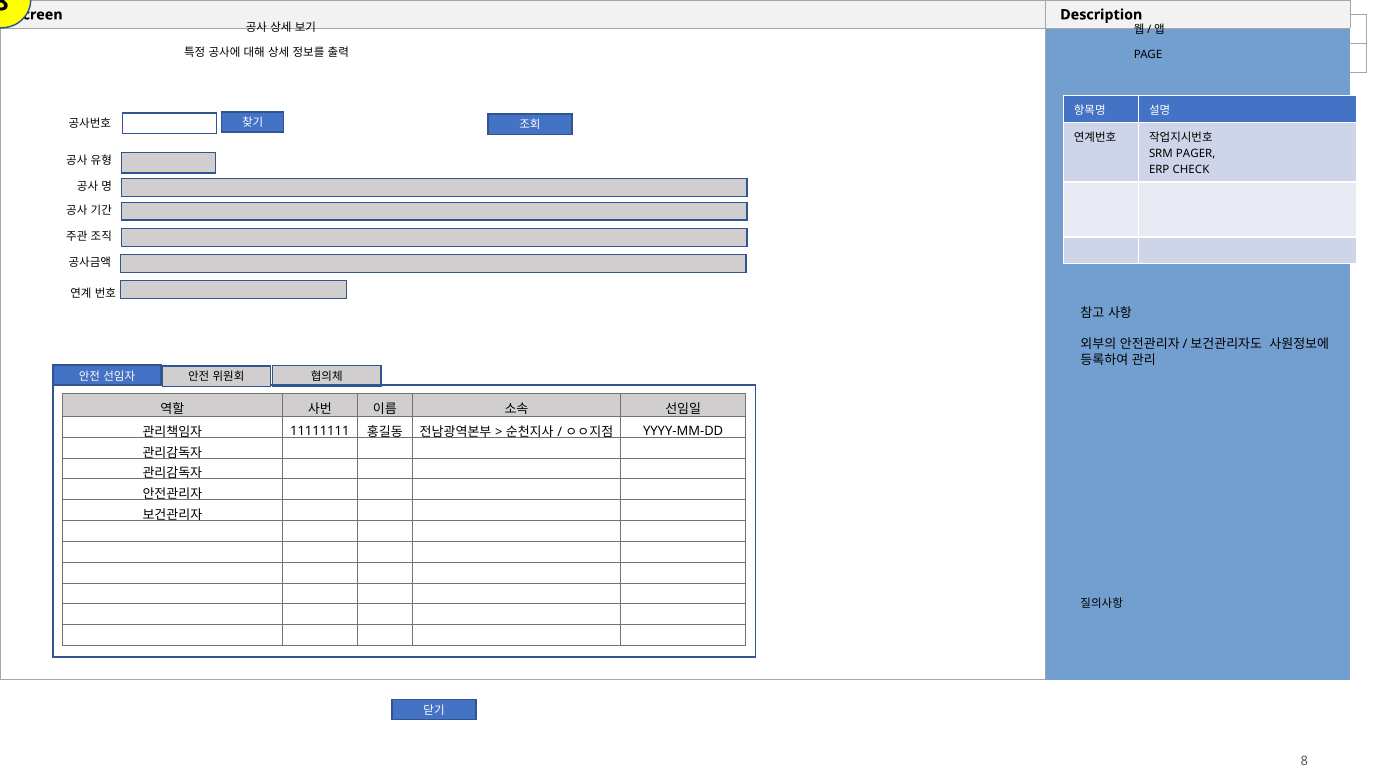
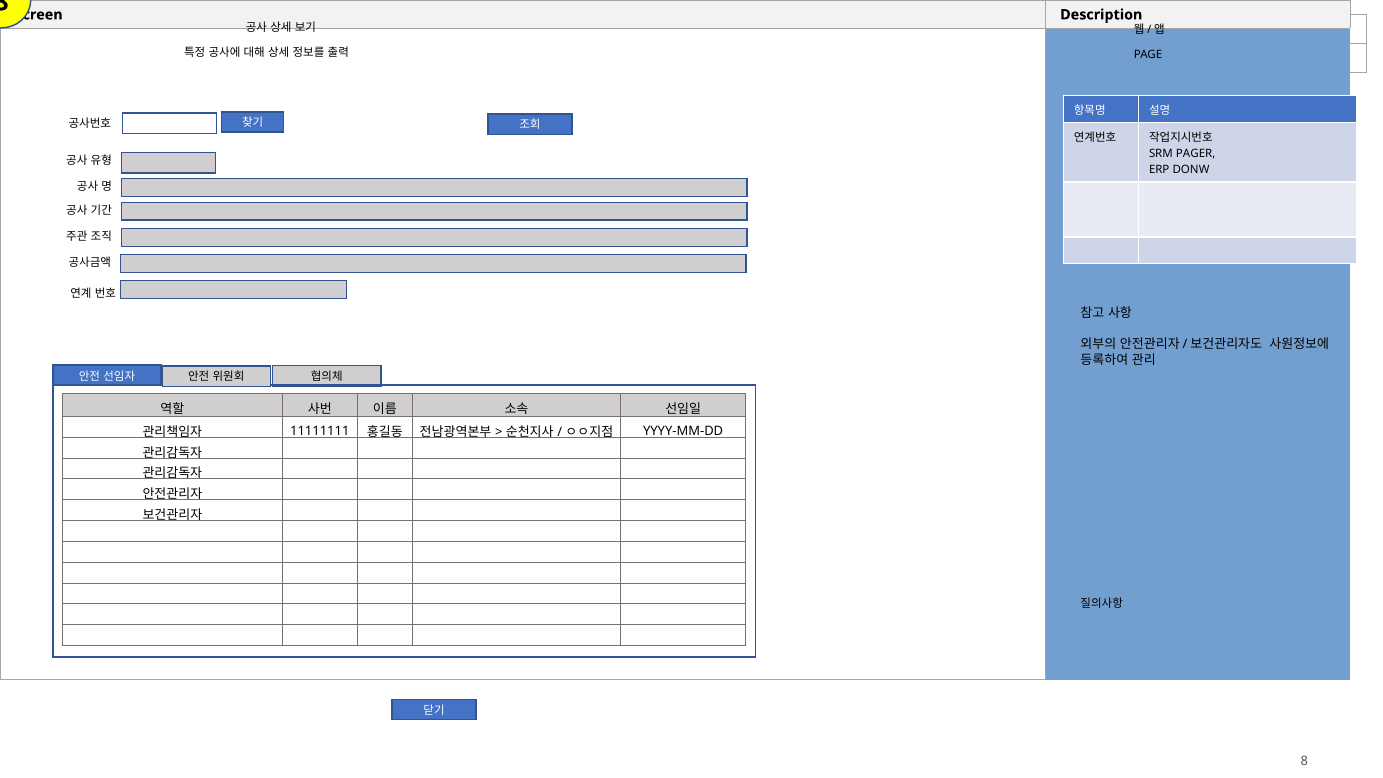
CHECK: CHECK -> DONW
